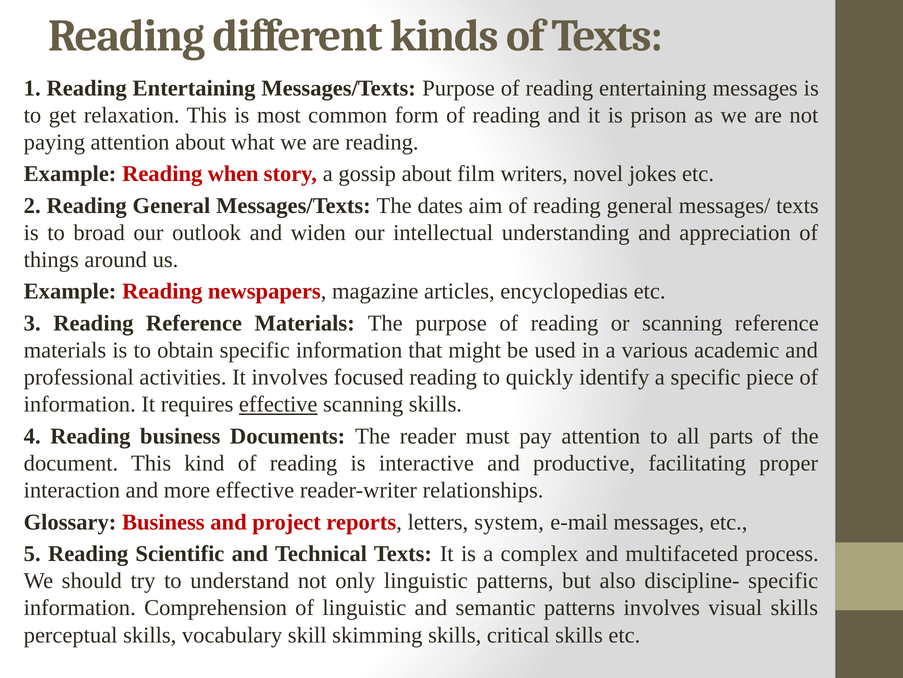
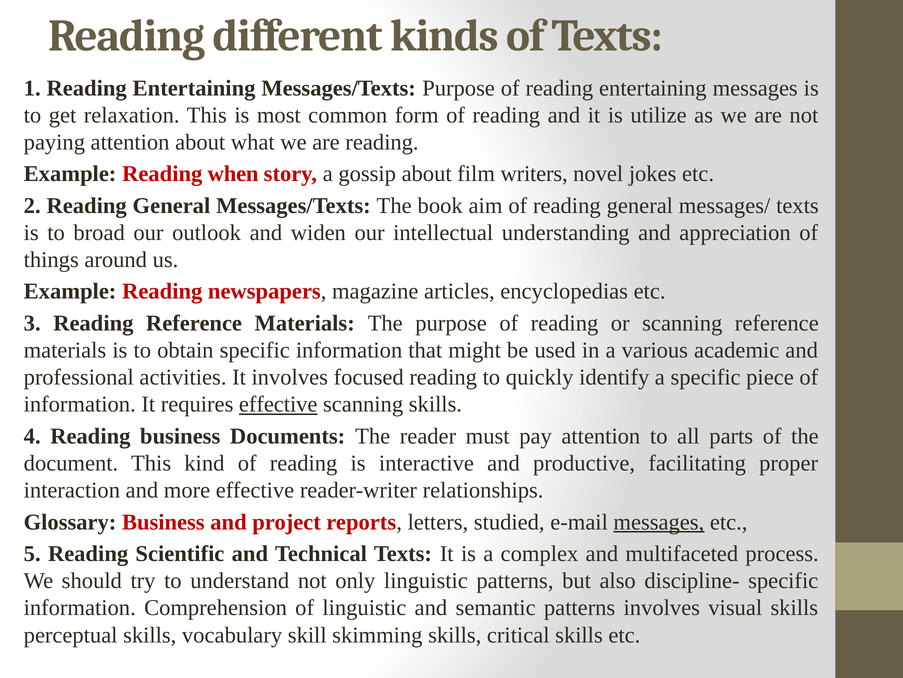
prison: prison -> utilize
dates: dates -> book
system: system -> studied
messages at (659, 521) underline: none -> present
